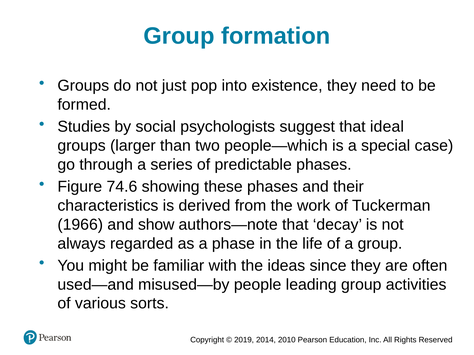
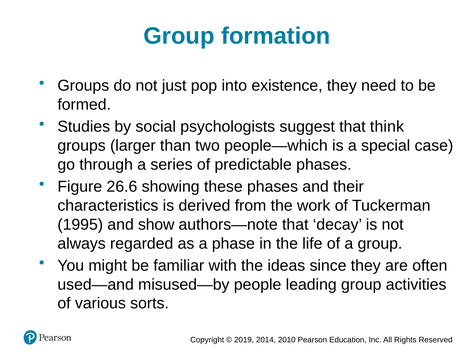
ideal: ideal -> think
74.6: 74.6 -> 26.6
1966: 1966 -> 1995
